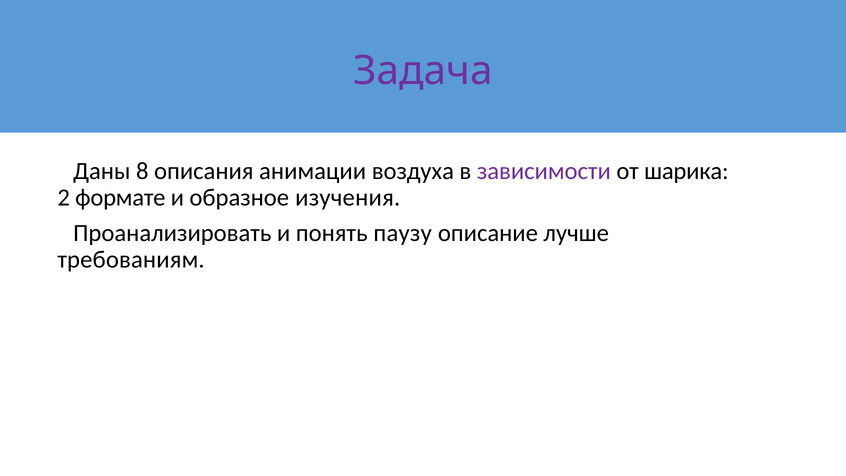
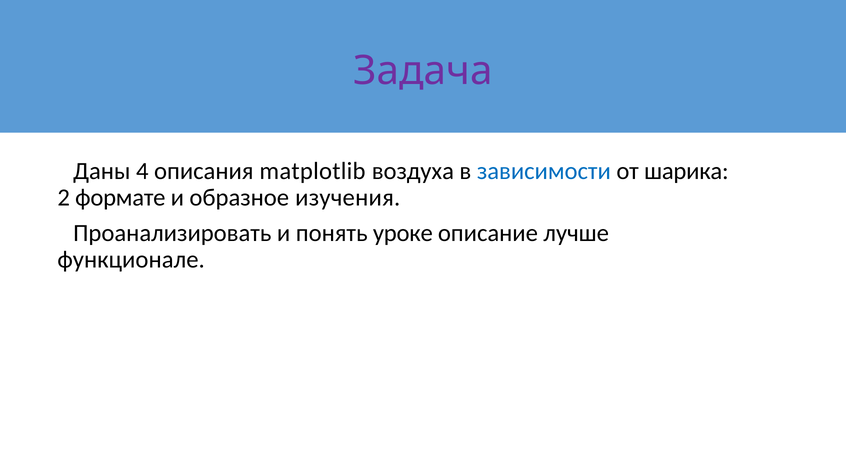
8: 8 -> 4
анимации: анимации -> matplotlib
зависимости colour: purple -> blue
паузу: паузу -> уроке
требованиям: требованиям -> функционале
